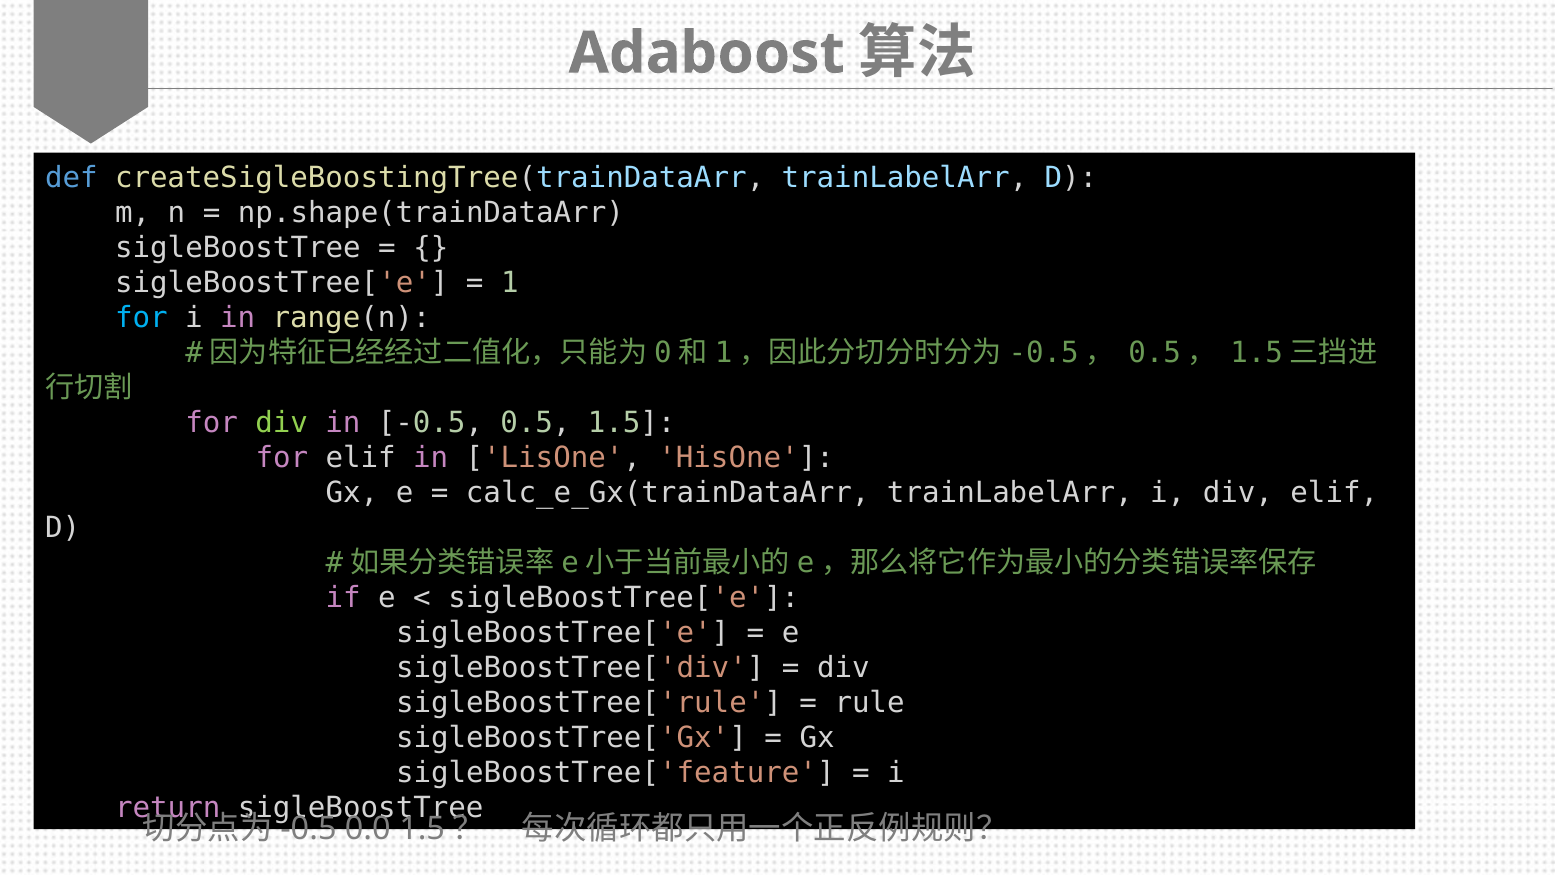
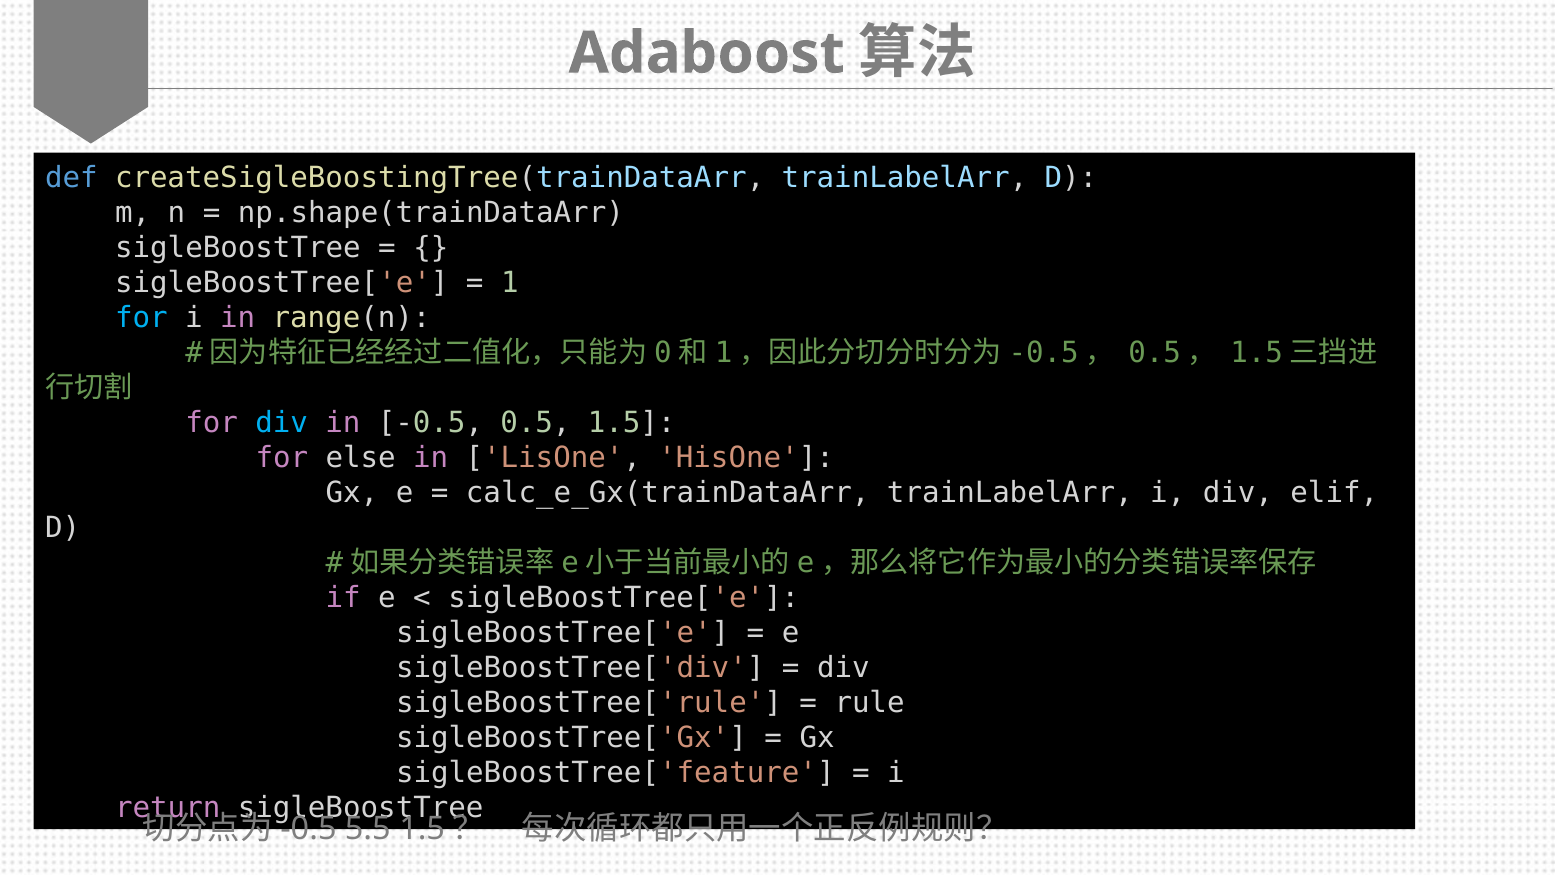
div at (282, 423) colour: light green -> light blue
for elif: elif -> else
0.0: 0.0 -> 5.5
